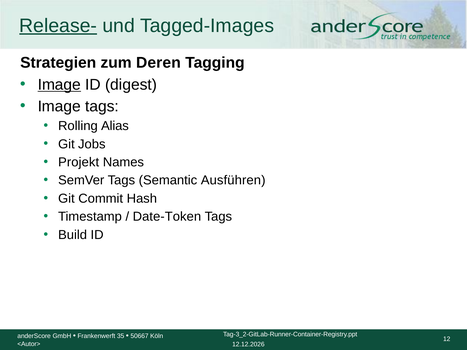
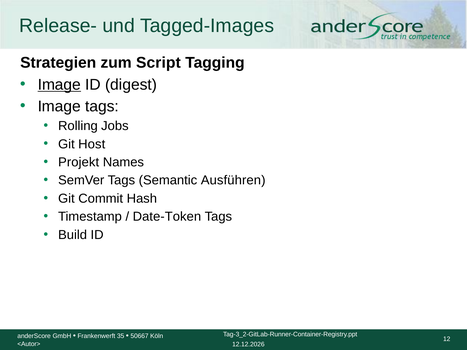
Release- underline: present -> none
Deren: Deren -> Script
Alias: Alias -> Jobs
Jobs: Jobs -> Host
